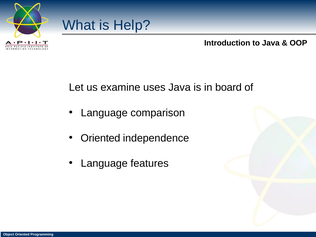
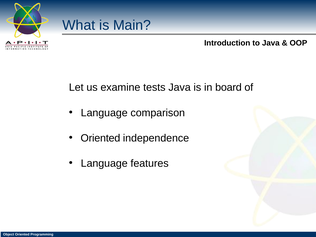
Help: Help -> Main
uses: uses -> tests
